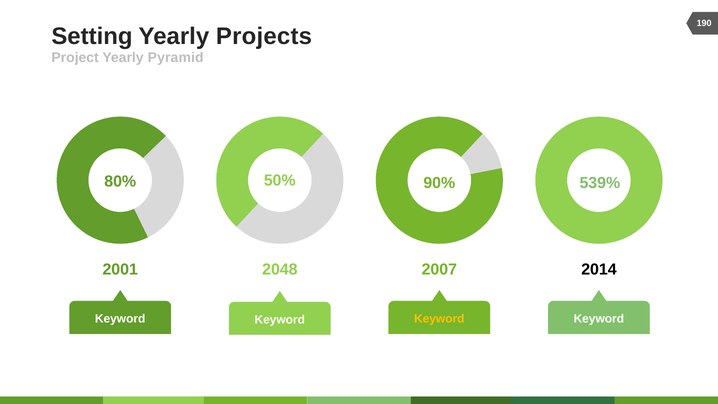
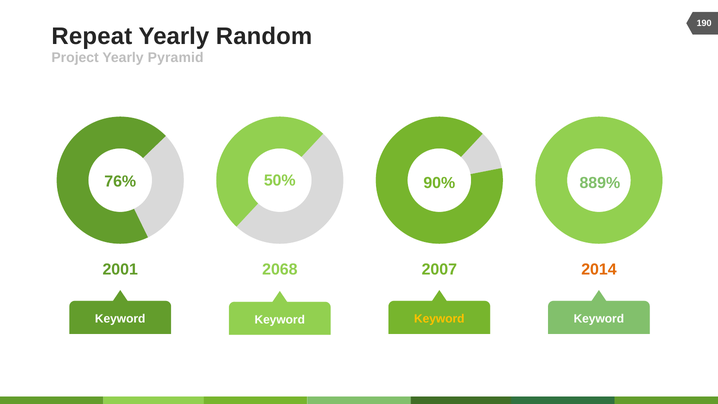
Setting: Setting -> Repeat
Projects: Projects -> Random
80%: 80% -> 76%
539%: 539% -> 889%
2048: 2048 -> 2068
2014 colour: black -> orange
